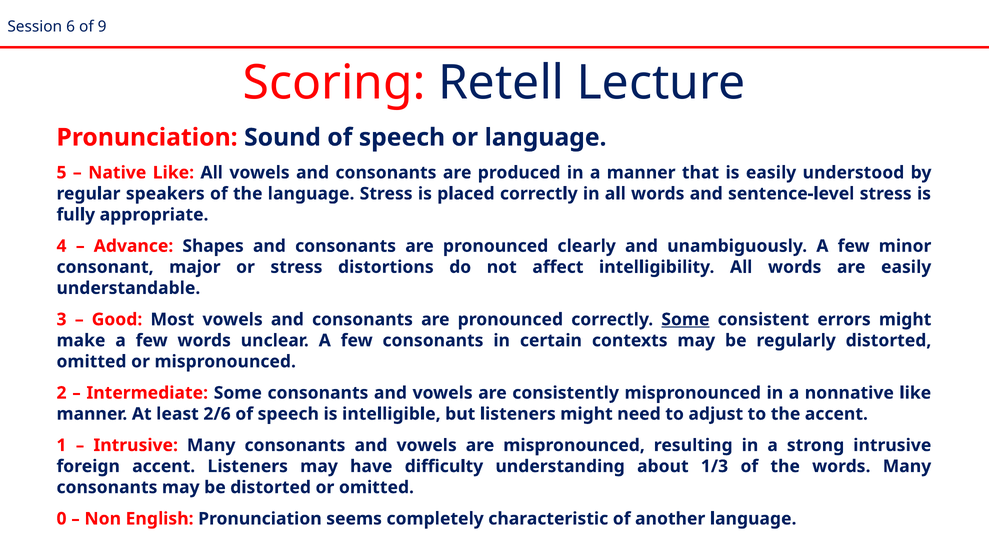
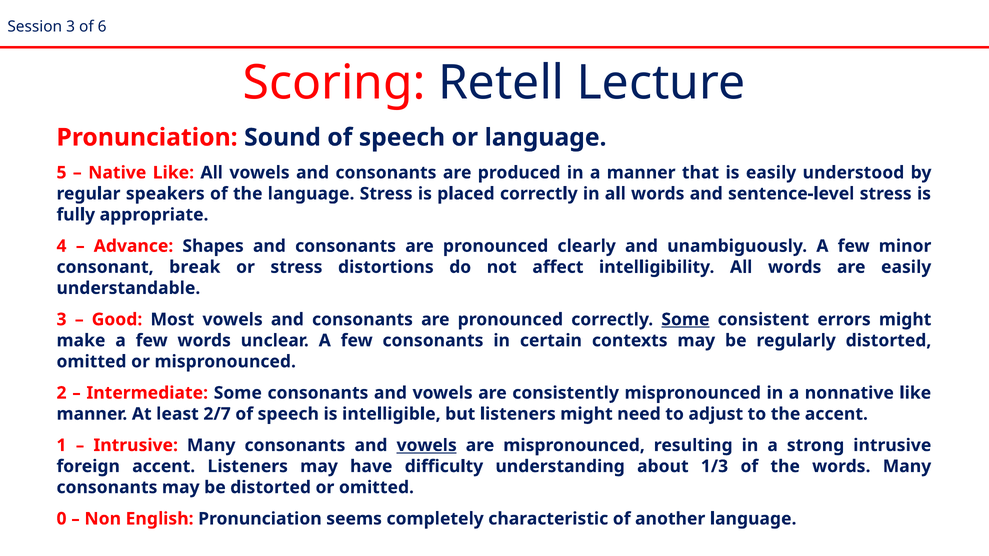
Session 6: 6 -> 3
9: 9 -> 6
major: major -> break
2/6: 2/6 -> 2/7
vowels at (427, 446) underline: none -> present
